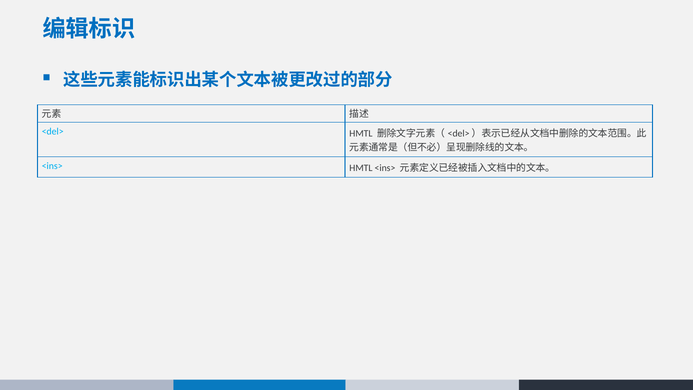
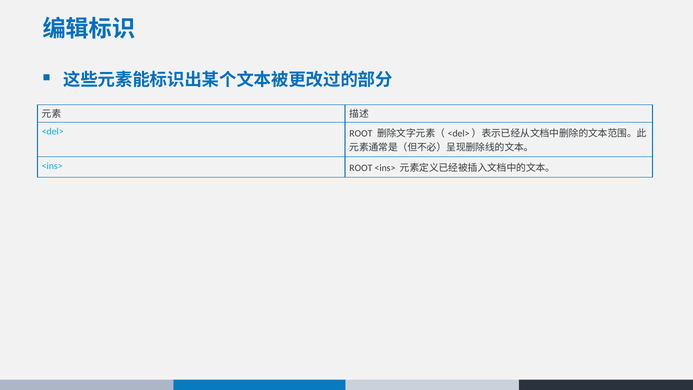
<del> HMTL: HMTL -> ROOT
<ins> HMTL: HMTL -> ROOT
